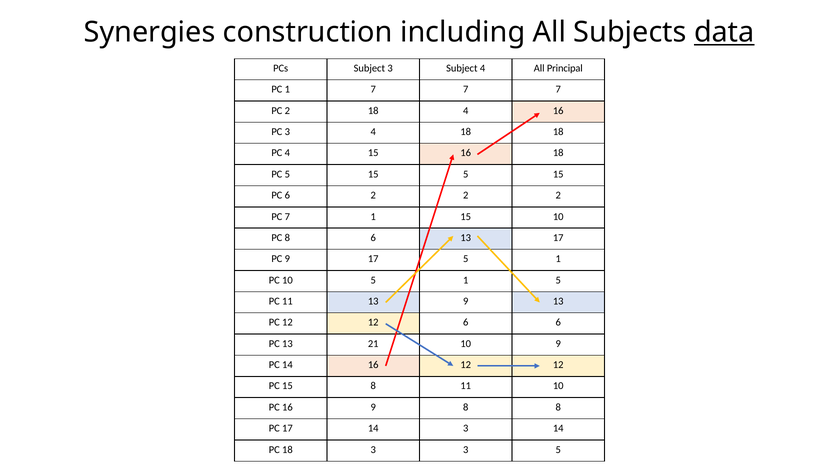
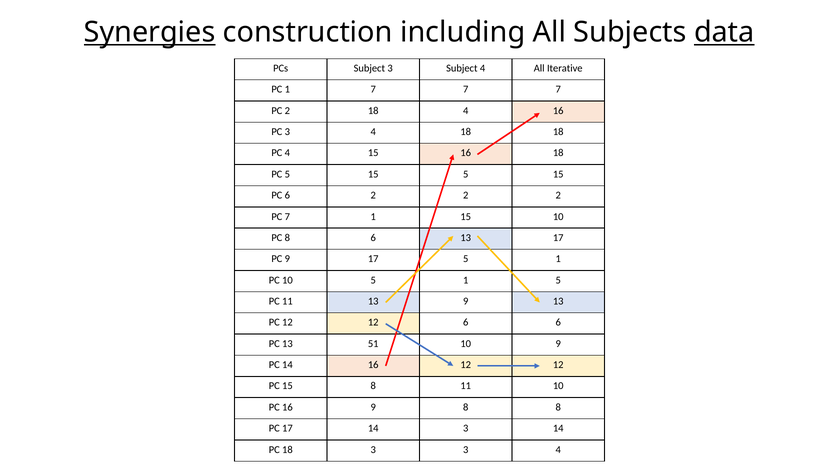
Synergies underline: none -> present
Principal: Principal -> Iterative
21: 21 -> 51
3 3 5: 5 -> 4
